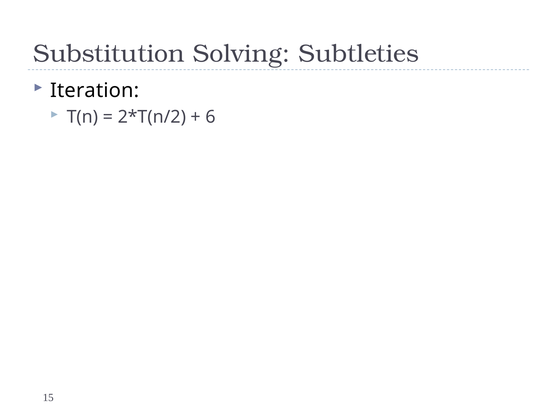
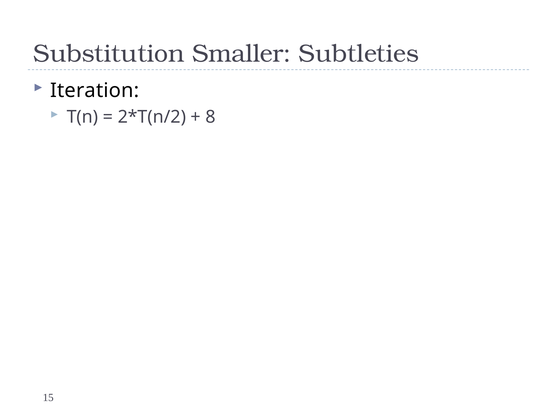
Solving: Solving -> Smaller
6: 6 -> 8
